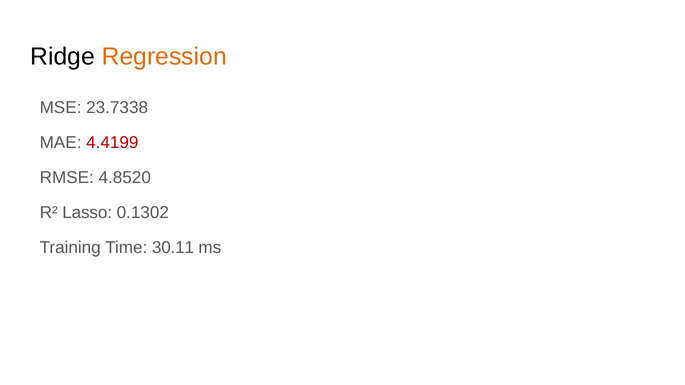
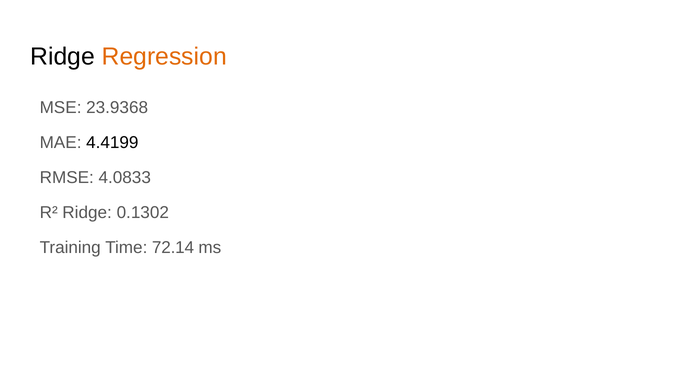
23.7338: 23.7338 -> 23.9368
4.4199 colour: red -> black
4.8520: 4.8520 -> 4.0833
R² Lasso: Lasso -> Ridge
30.11: 30.11 -> 72.14
